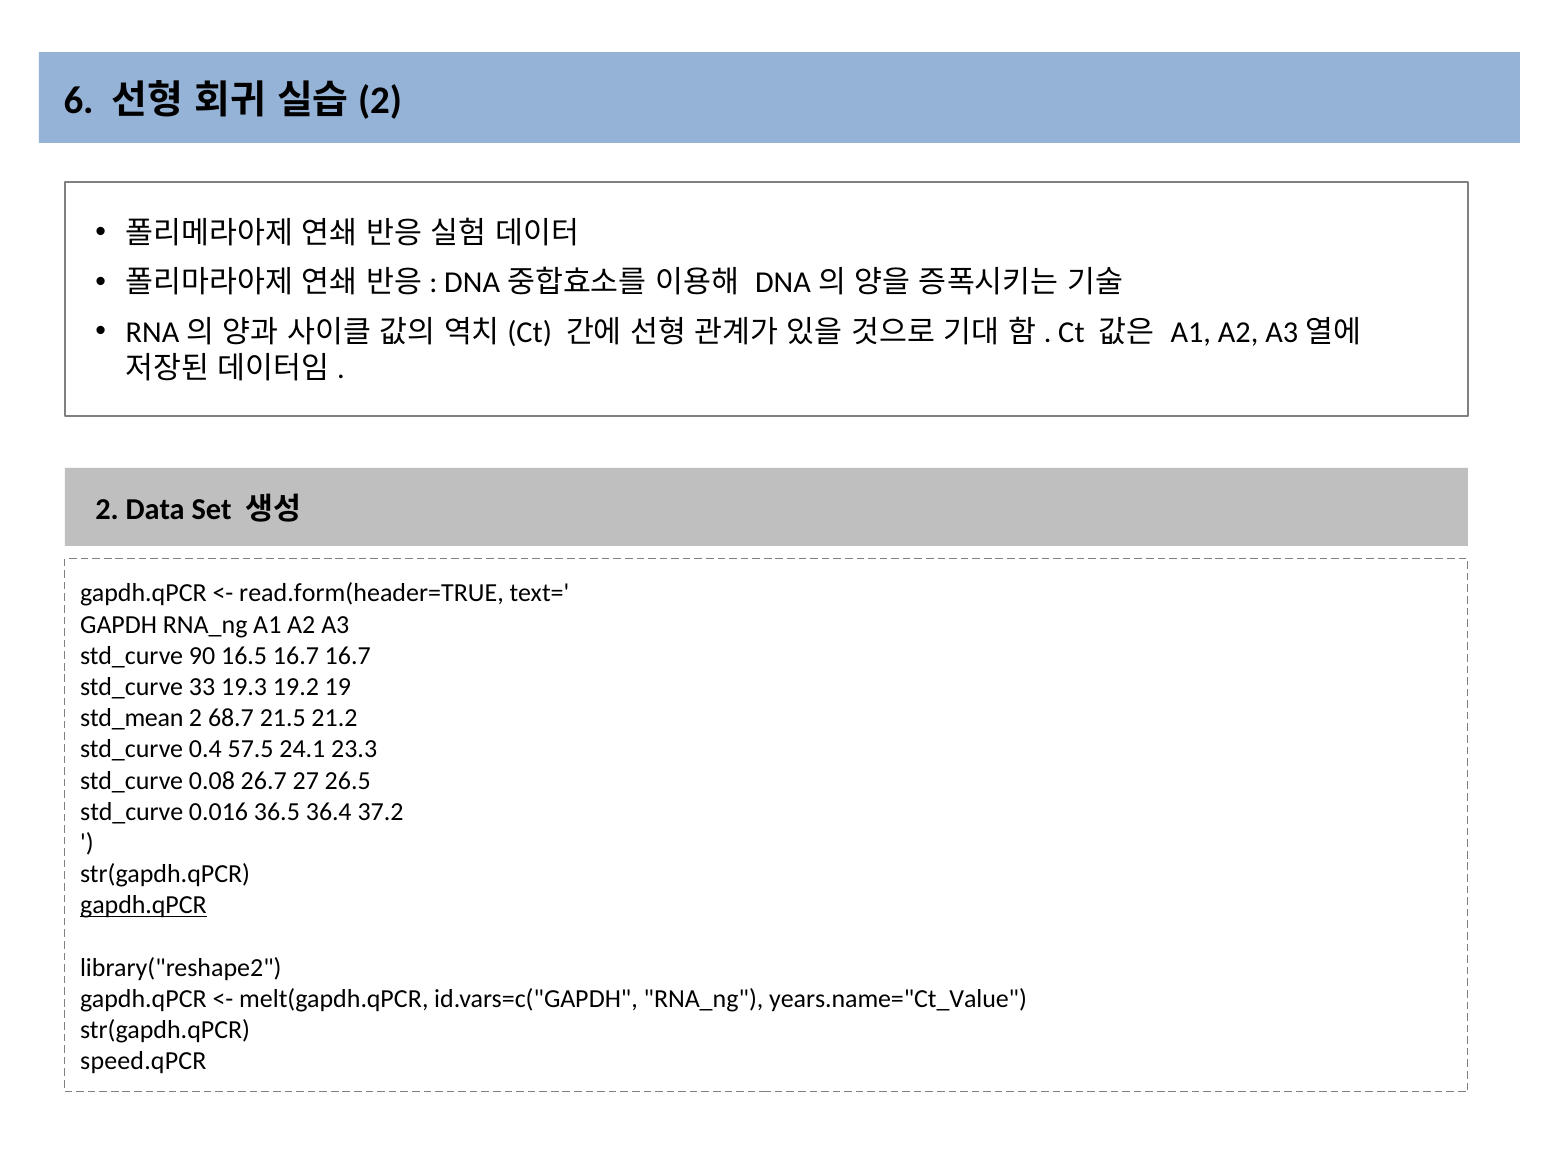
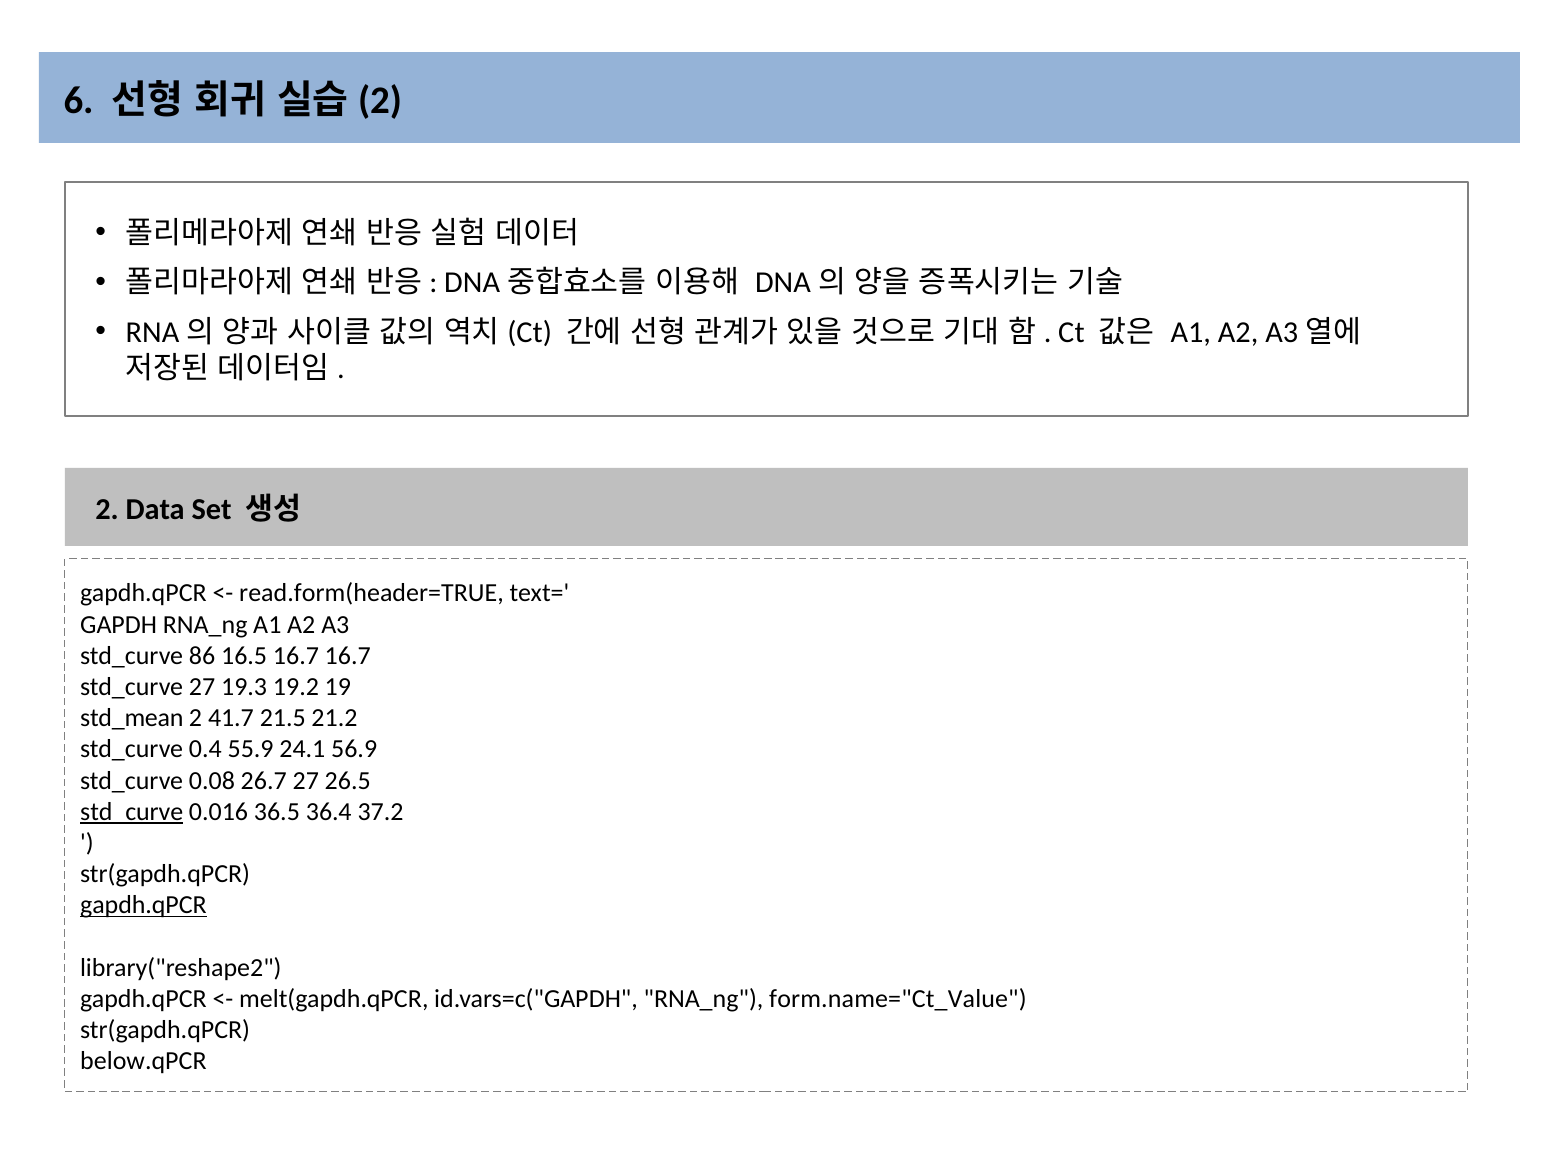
90: 90 -> 86
std_curve 33: 33 -> 27
68.7: 68.7 -> 41.7
57.5: 57.5 -> 55.9
23.3: 23.3 -> 56.9
std_curve at (132, 811) underline: none -> present
years.name="Ct_Value: years.name="Ct_Value -> form.name="Ct_Value
speed.qPCR: speed.qPCR -> below.qPCR
